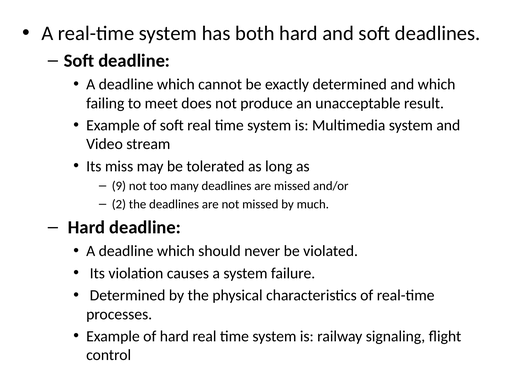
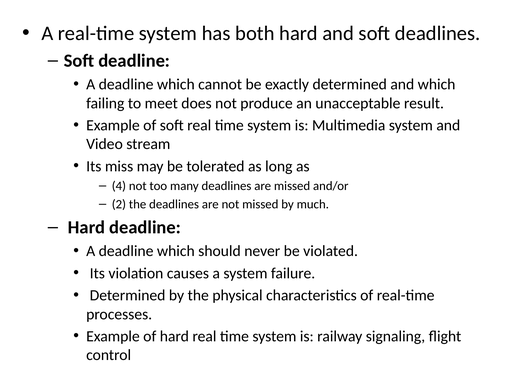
9: 9 -> 4
